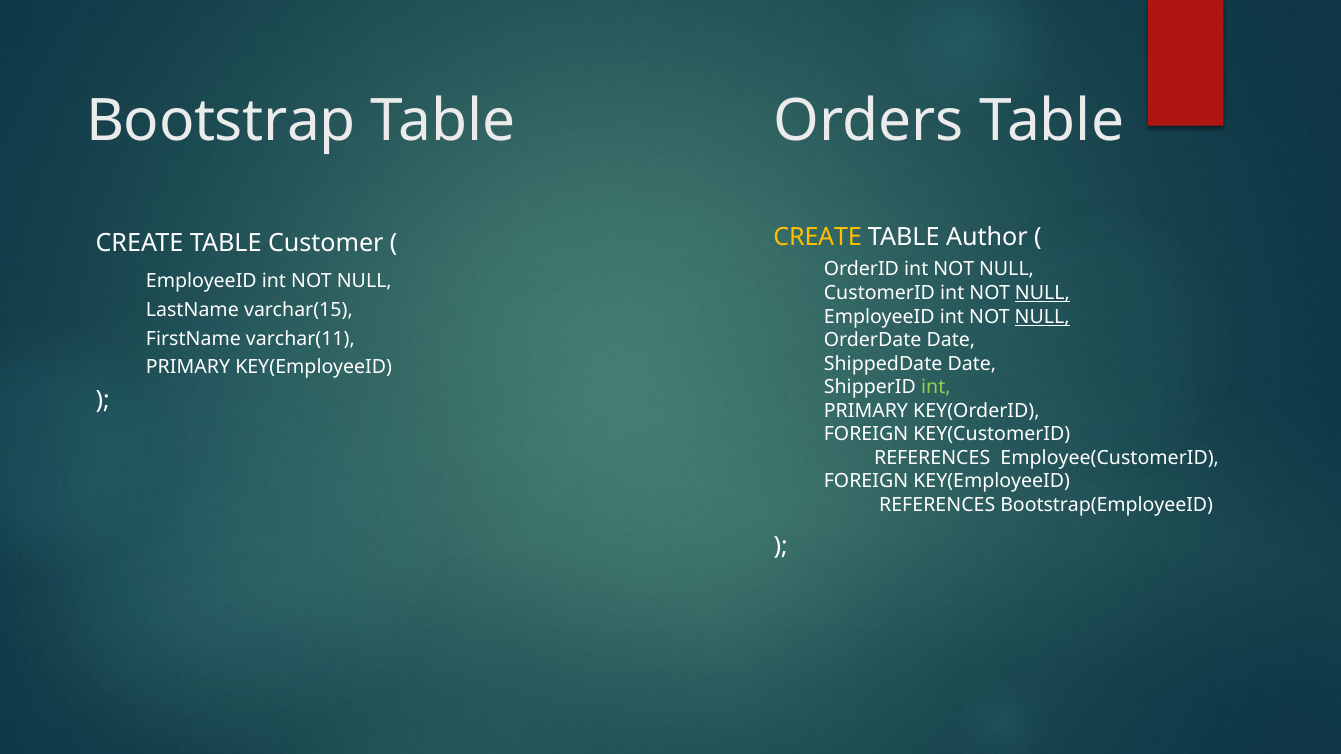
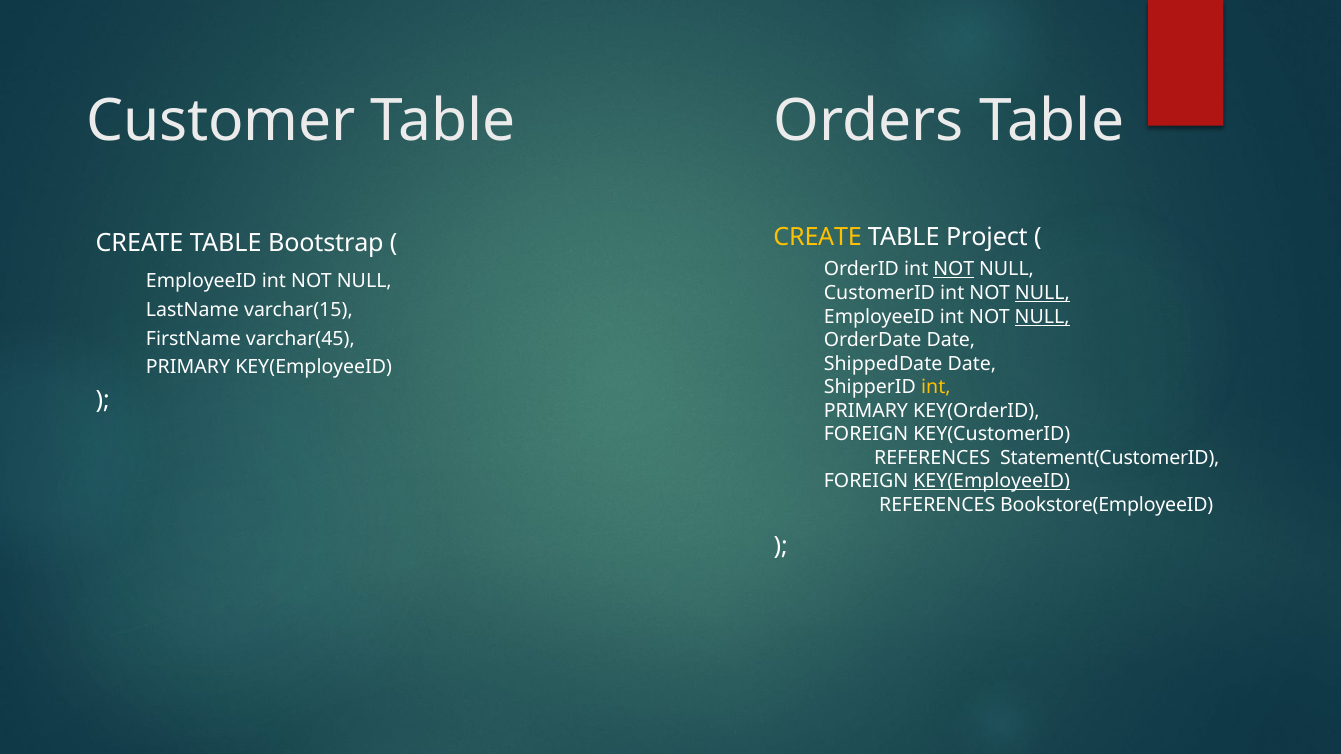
Bootstrap: Bootstrap -> Customer
Author: Author -> Project
Customer: Customer -> Bootstrap
NOT at (954, 269) underline: none -> present
varchar(11: varchar(11 -> varchar(45
int at (936, 388) colour: light green -> yellow
Employee(CustomerID: Employee(CustomerID -> Statement(CustomerID
KEY(EmployeeID at (992, 482) underline: none -> present
Bootstrap(EmployeeID: Bootstrap(EmployeeID -> Bookstore(EmployeeID
